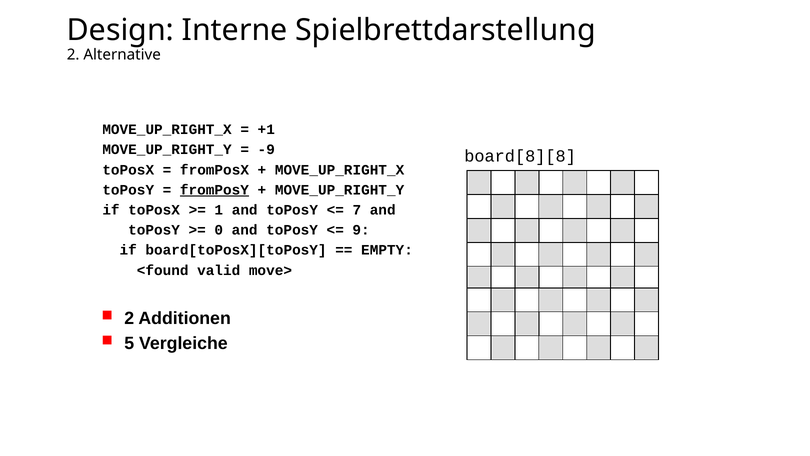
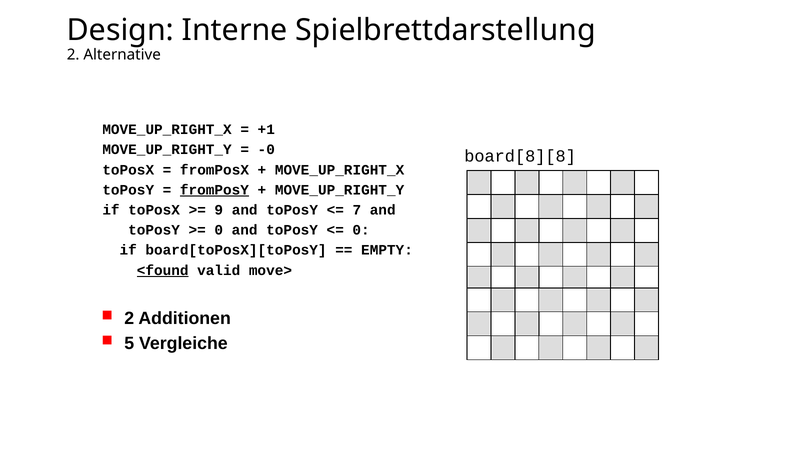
-9: -9 -> -0
1: 1 -> 9
9 at (361, 230): 9 -> 0
<found underline: none -> present
